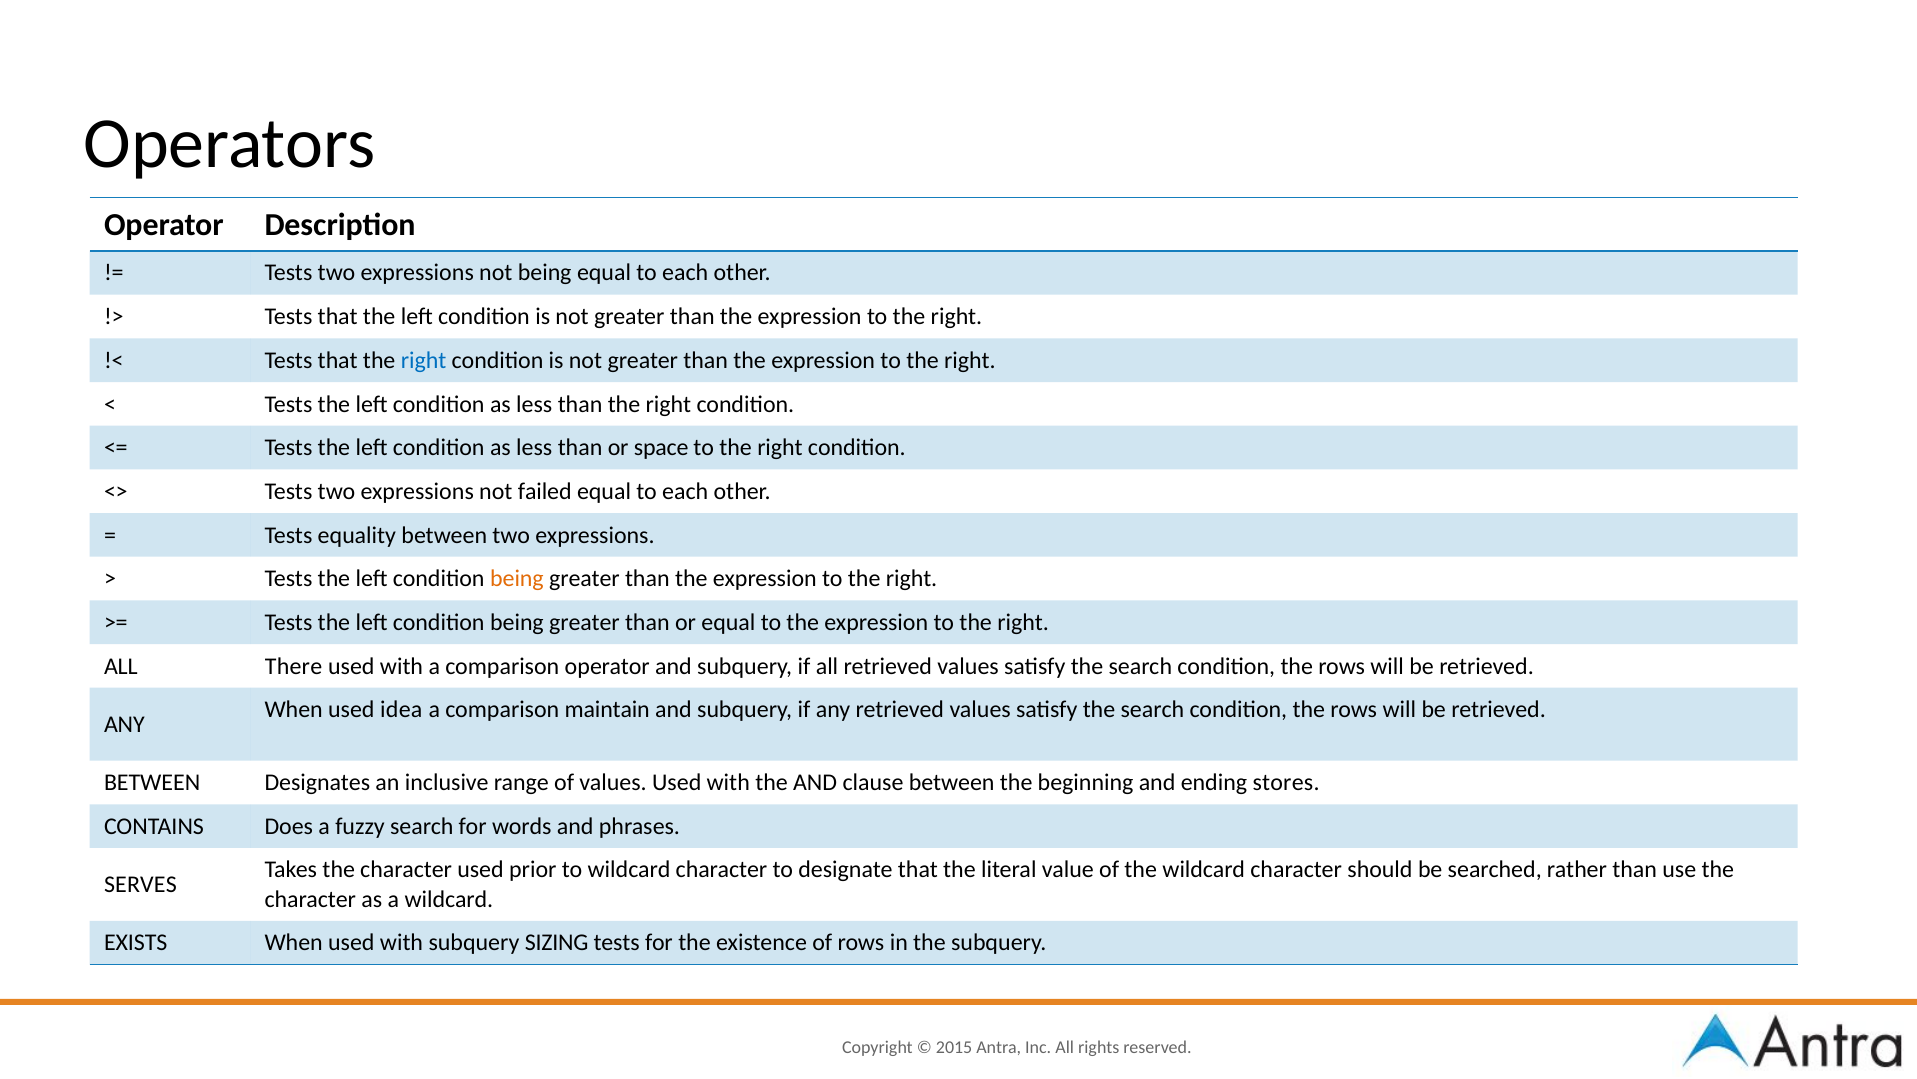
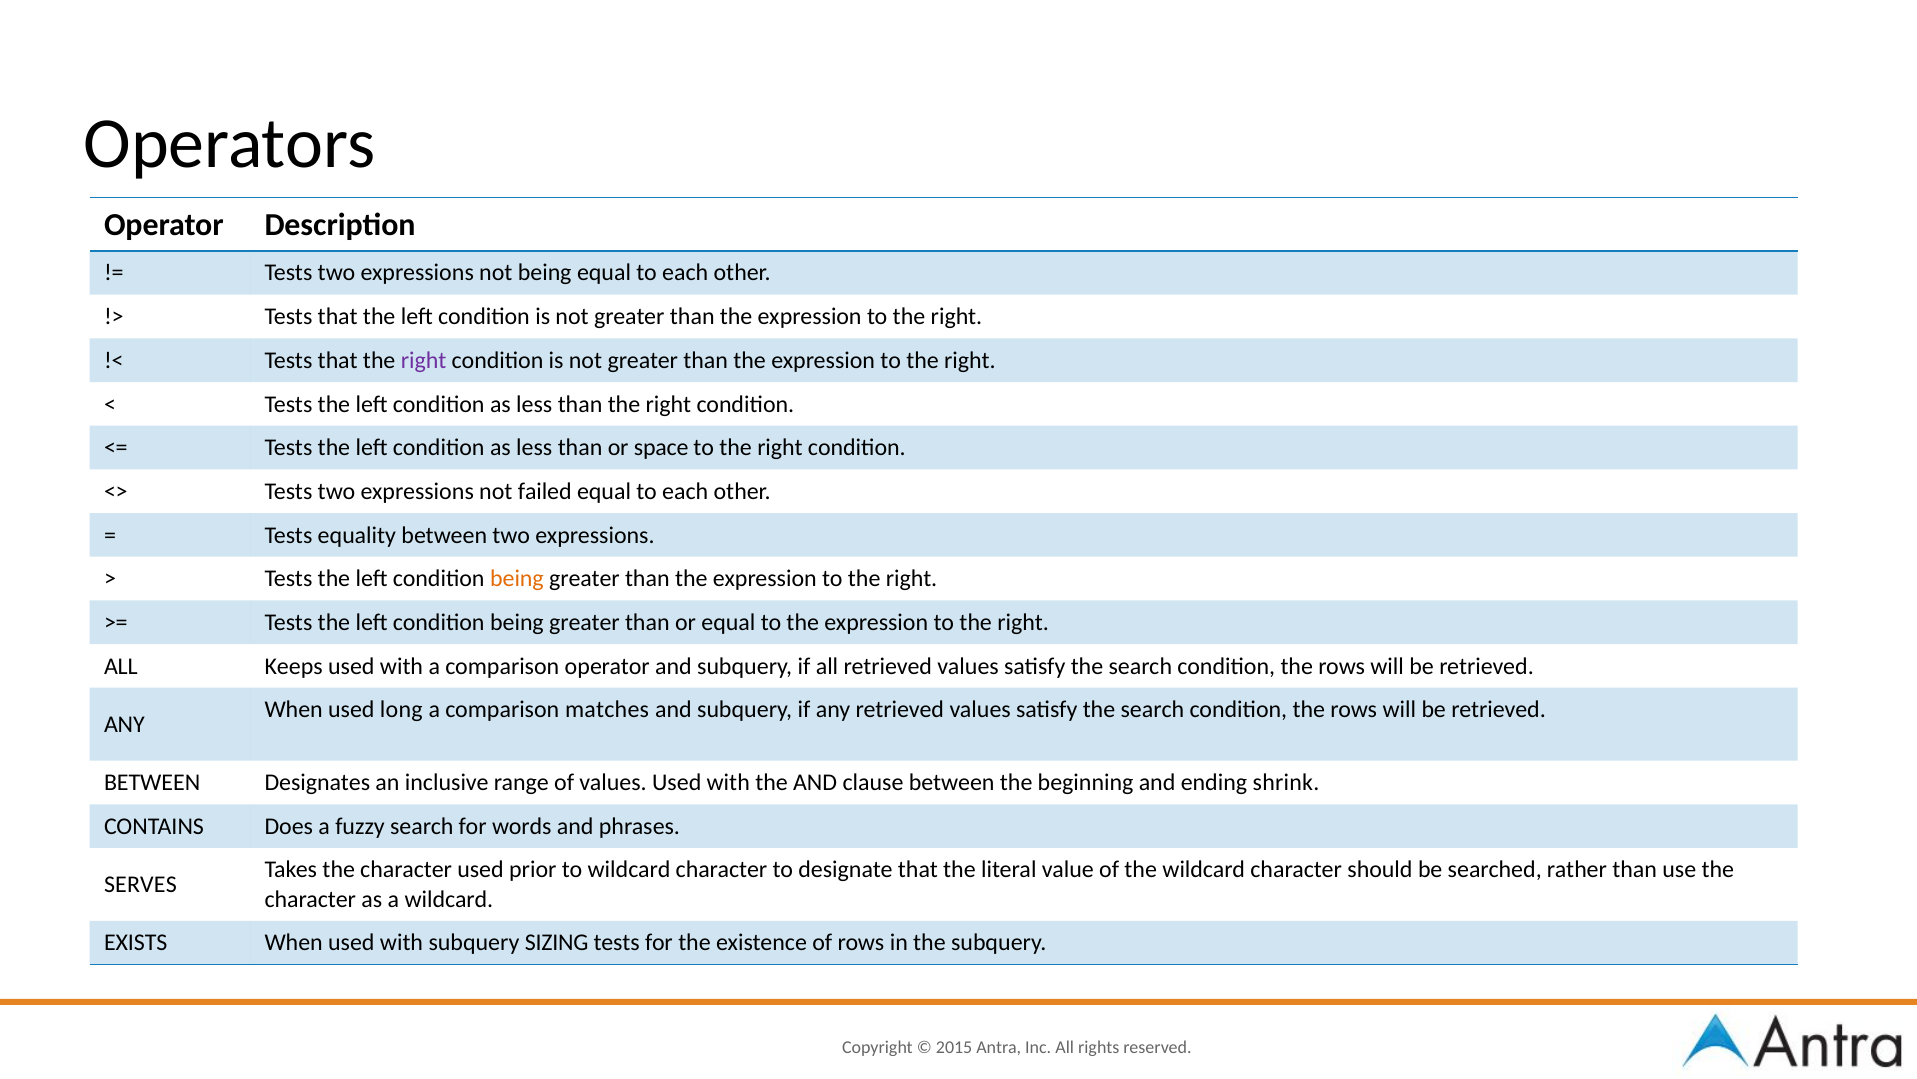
right at (424, 360) colour: blue -> purple
There: There -> Keeps
idea: idea -> long
maintain: maintain -> matches
stores: stores -> shrink
